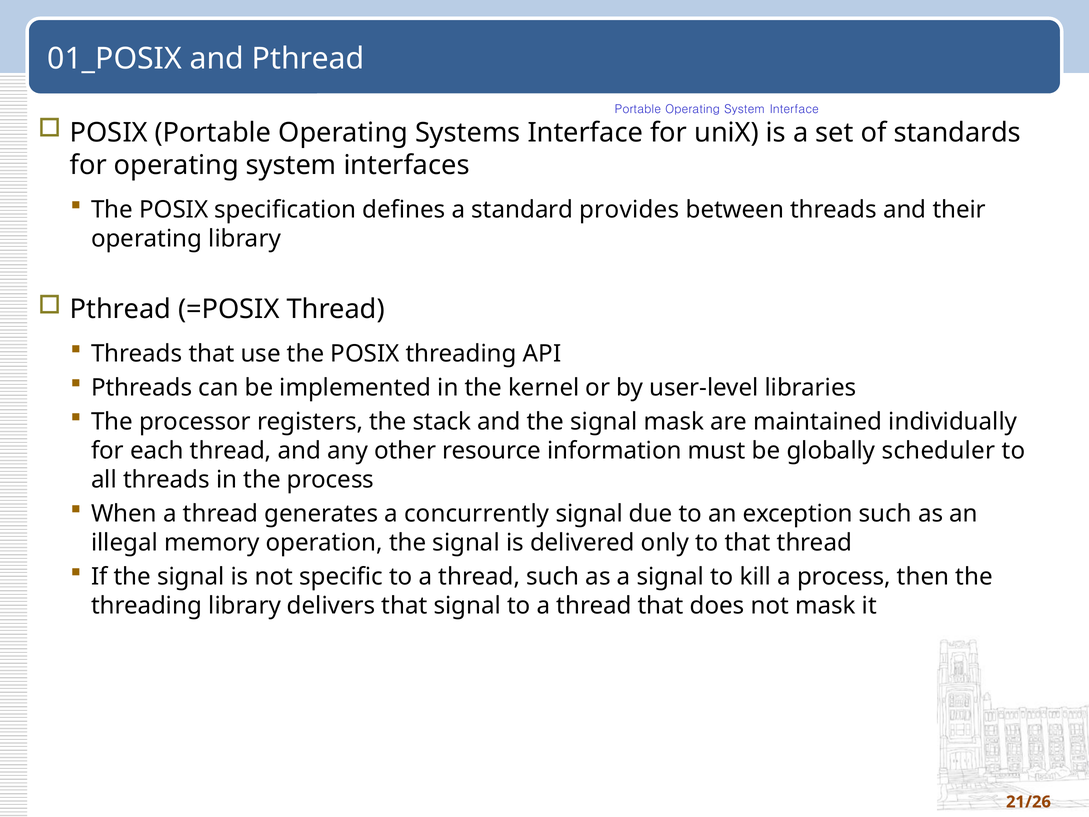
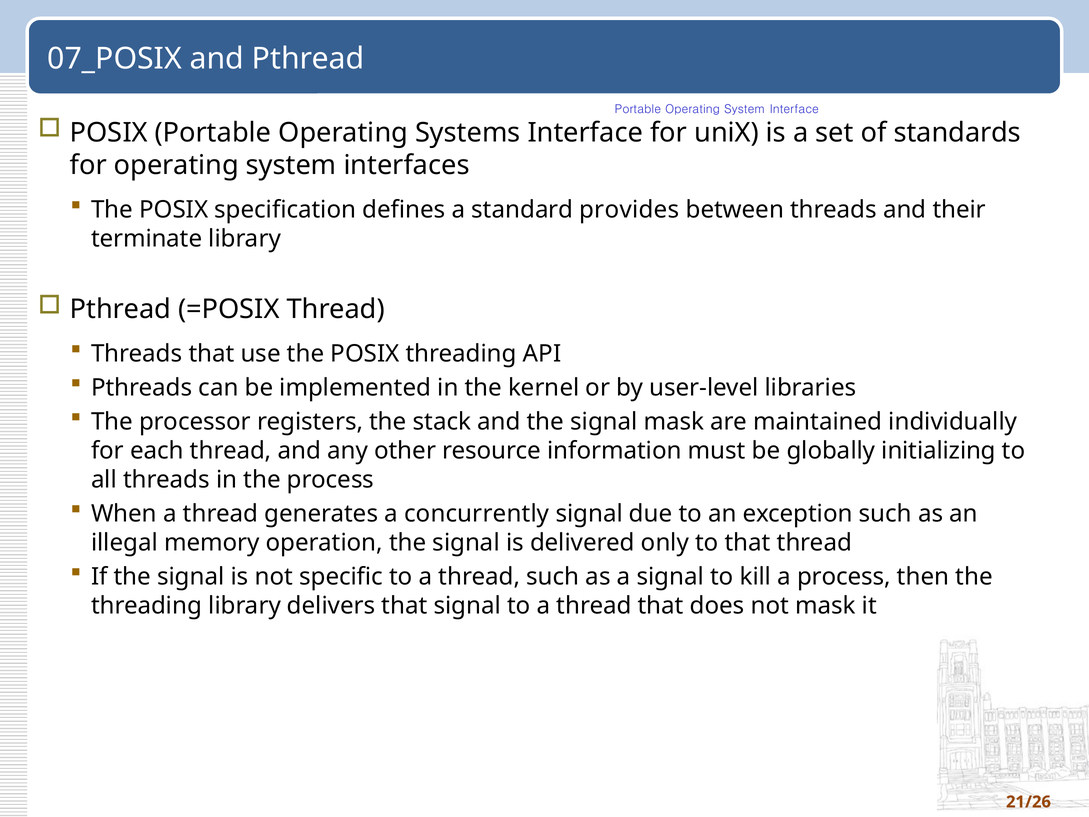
01_POSIX: 01_POSIX -> 07_POSIX
operating at (147, 239): operating -> terminate
scheduler: scheduler -> initializing
